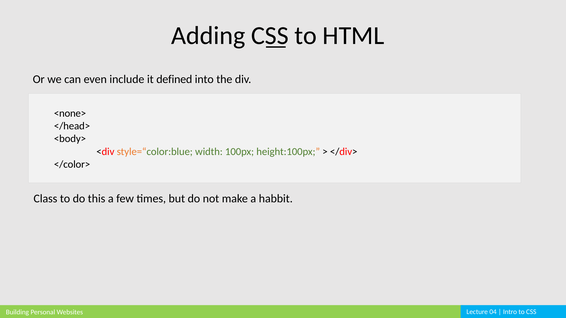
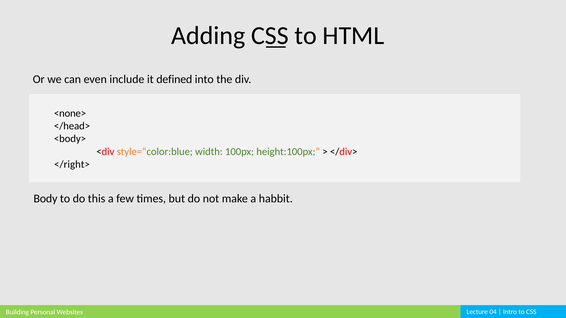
</color>: </color> -> </right>
Class: Class -> Body
